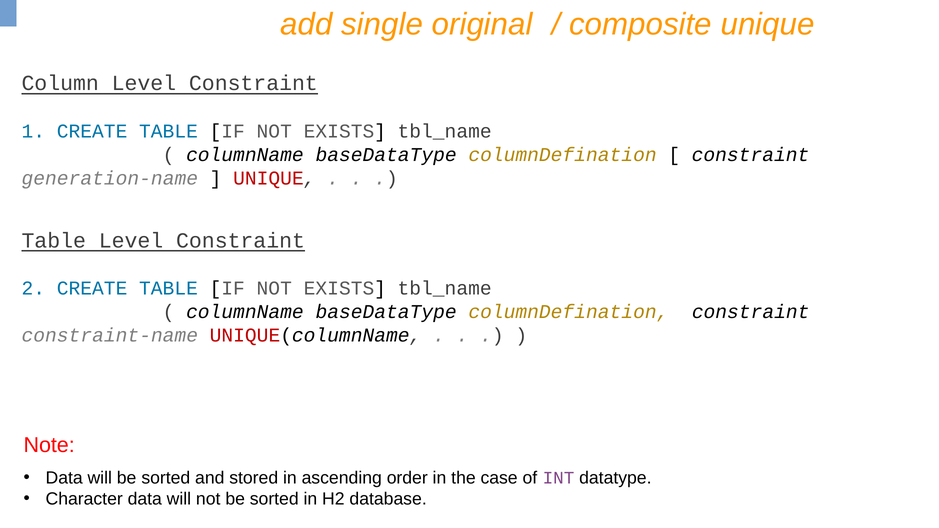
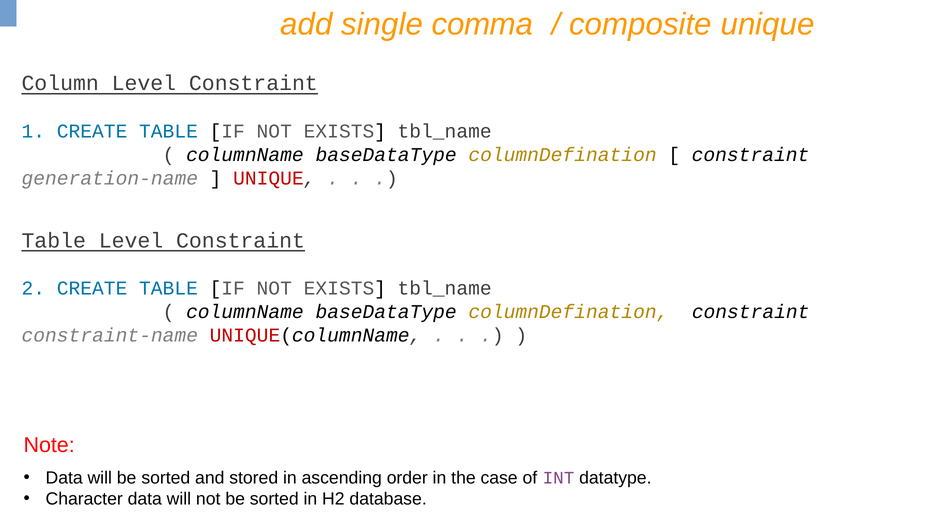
original: original -> comma
